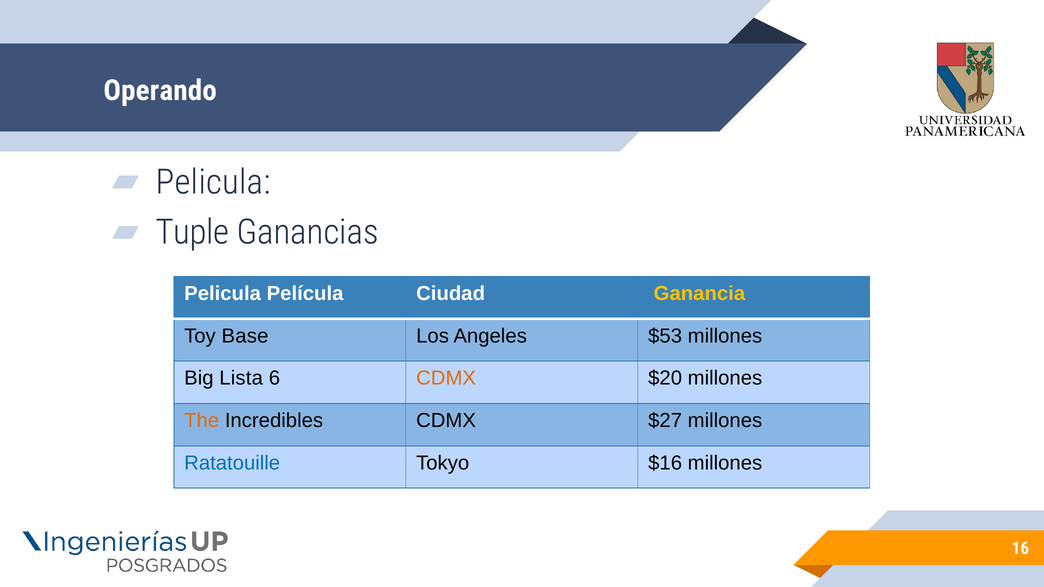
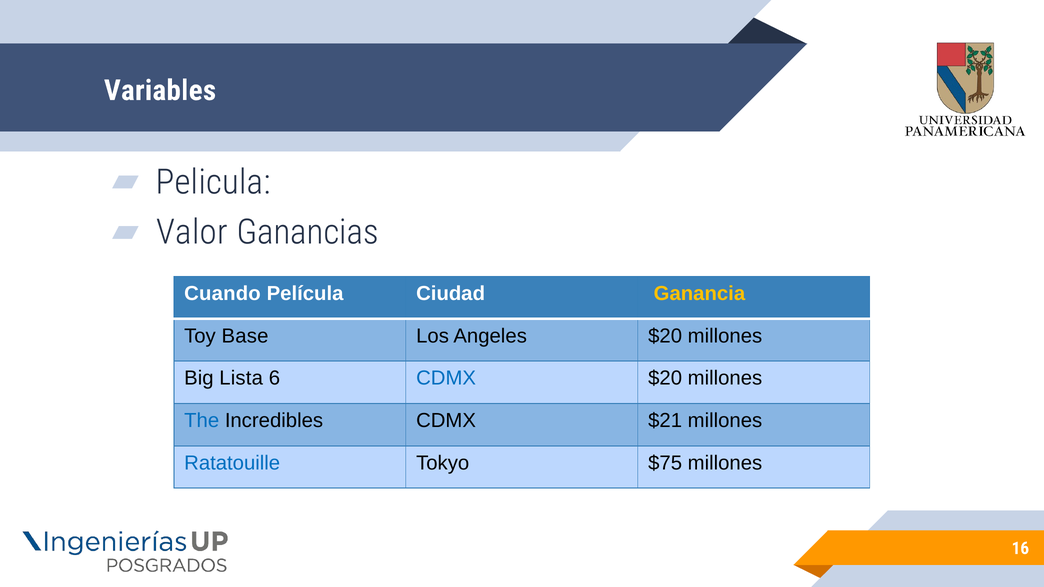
Operando: Operando -> Variables
Tuple: Tuple -> Valor
Pelicula at (223, 294): Pelicula -> Cuando
Angeles $53: $53 -> $20
CDMX at (446, 378) colour: orange -> blue
The colour: orange -> blue
$27: $27 -> $21
$16: $16 -> $75
